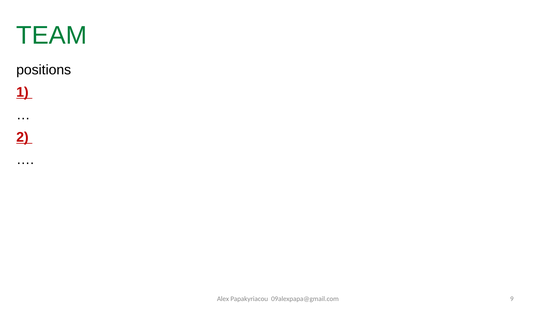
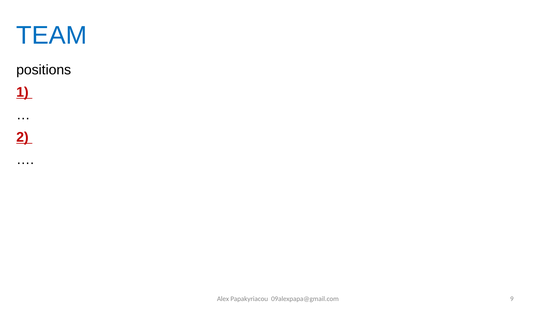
TEAM colour: green -> blue
